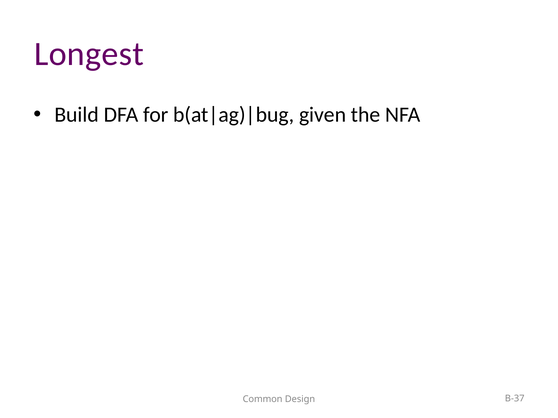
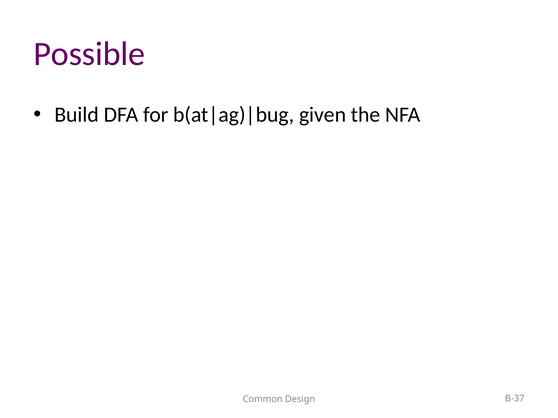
Longest: Longest -> Possible
